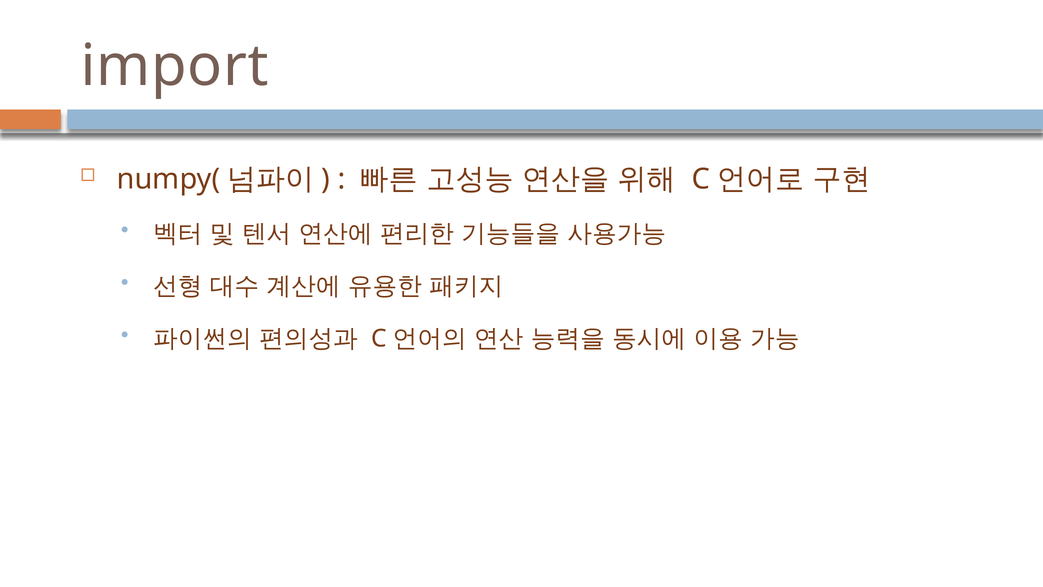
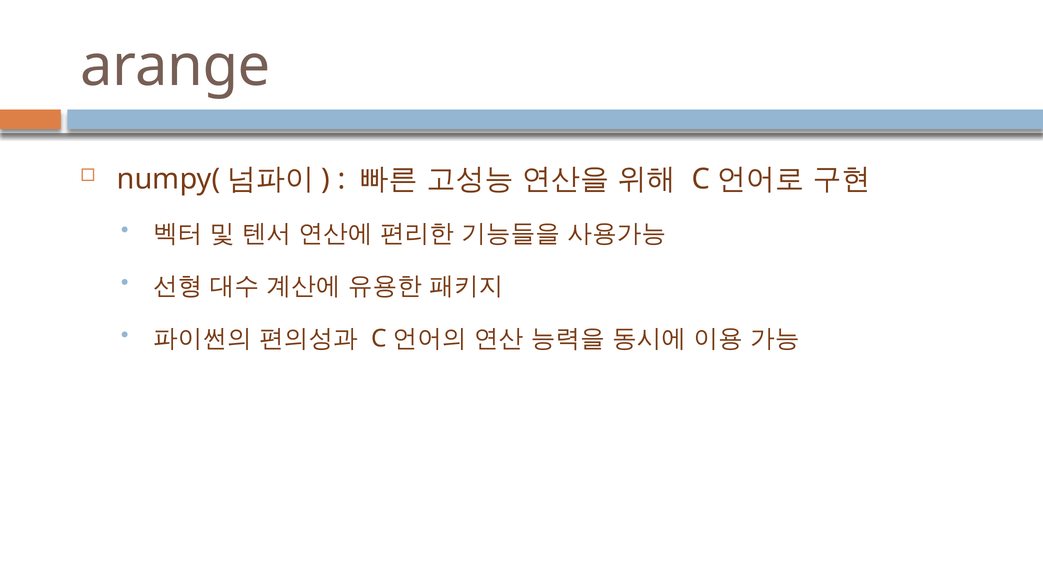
import: import -> arange
